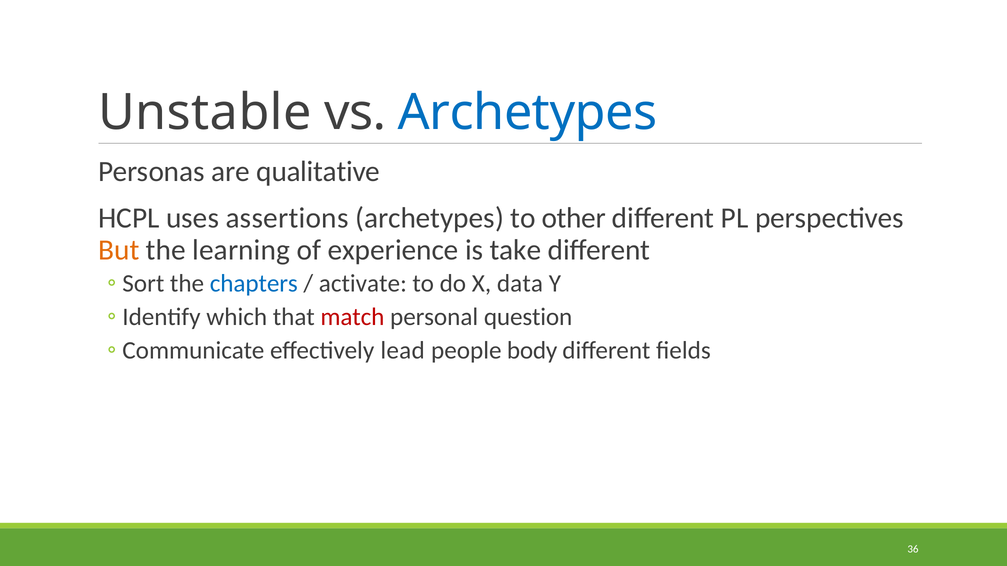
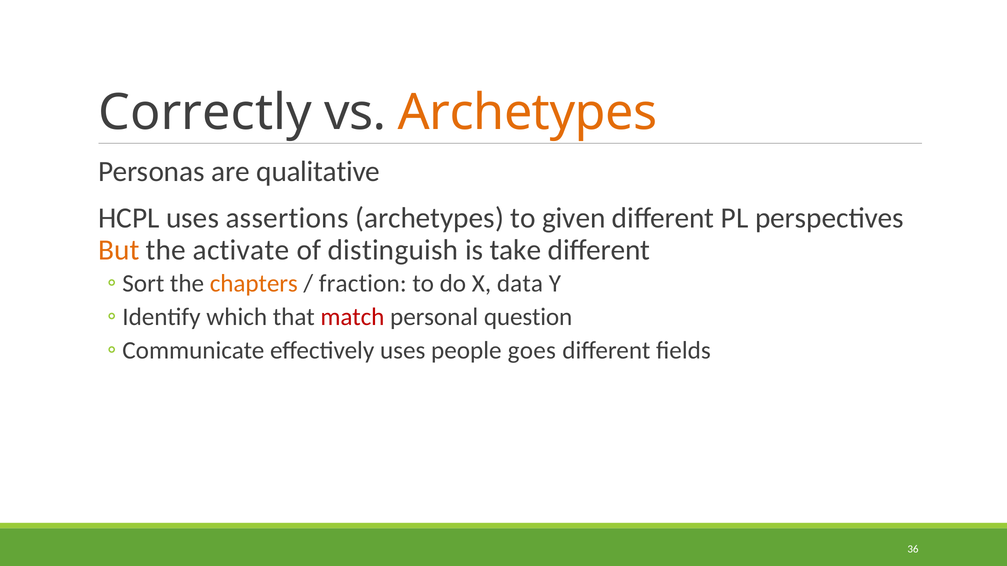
Unstable: Unstable -> Correctly
Archetypes at (528, 113) colour: blue -> orange
other: other -> given
learning: learning -> activate
experience: experience -> distinguish
chapters colour: blue -> orange
activate: activate -> fraction
effectively lead: lead -> uses
body: body -> goes
